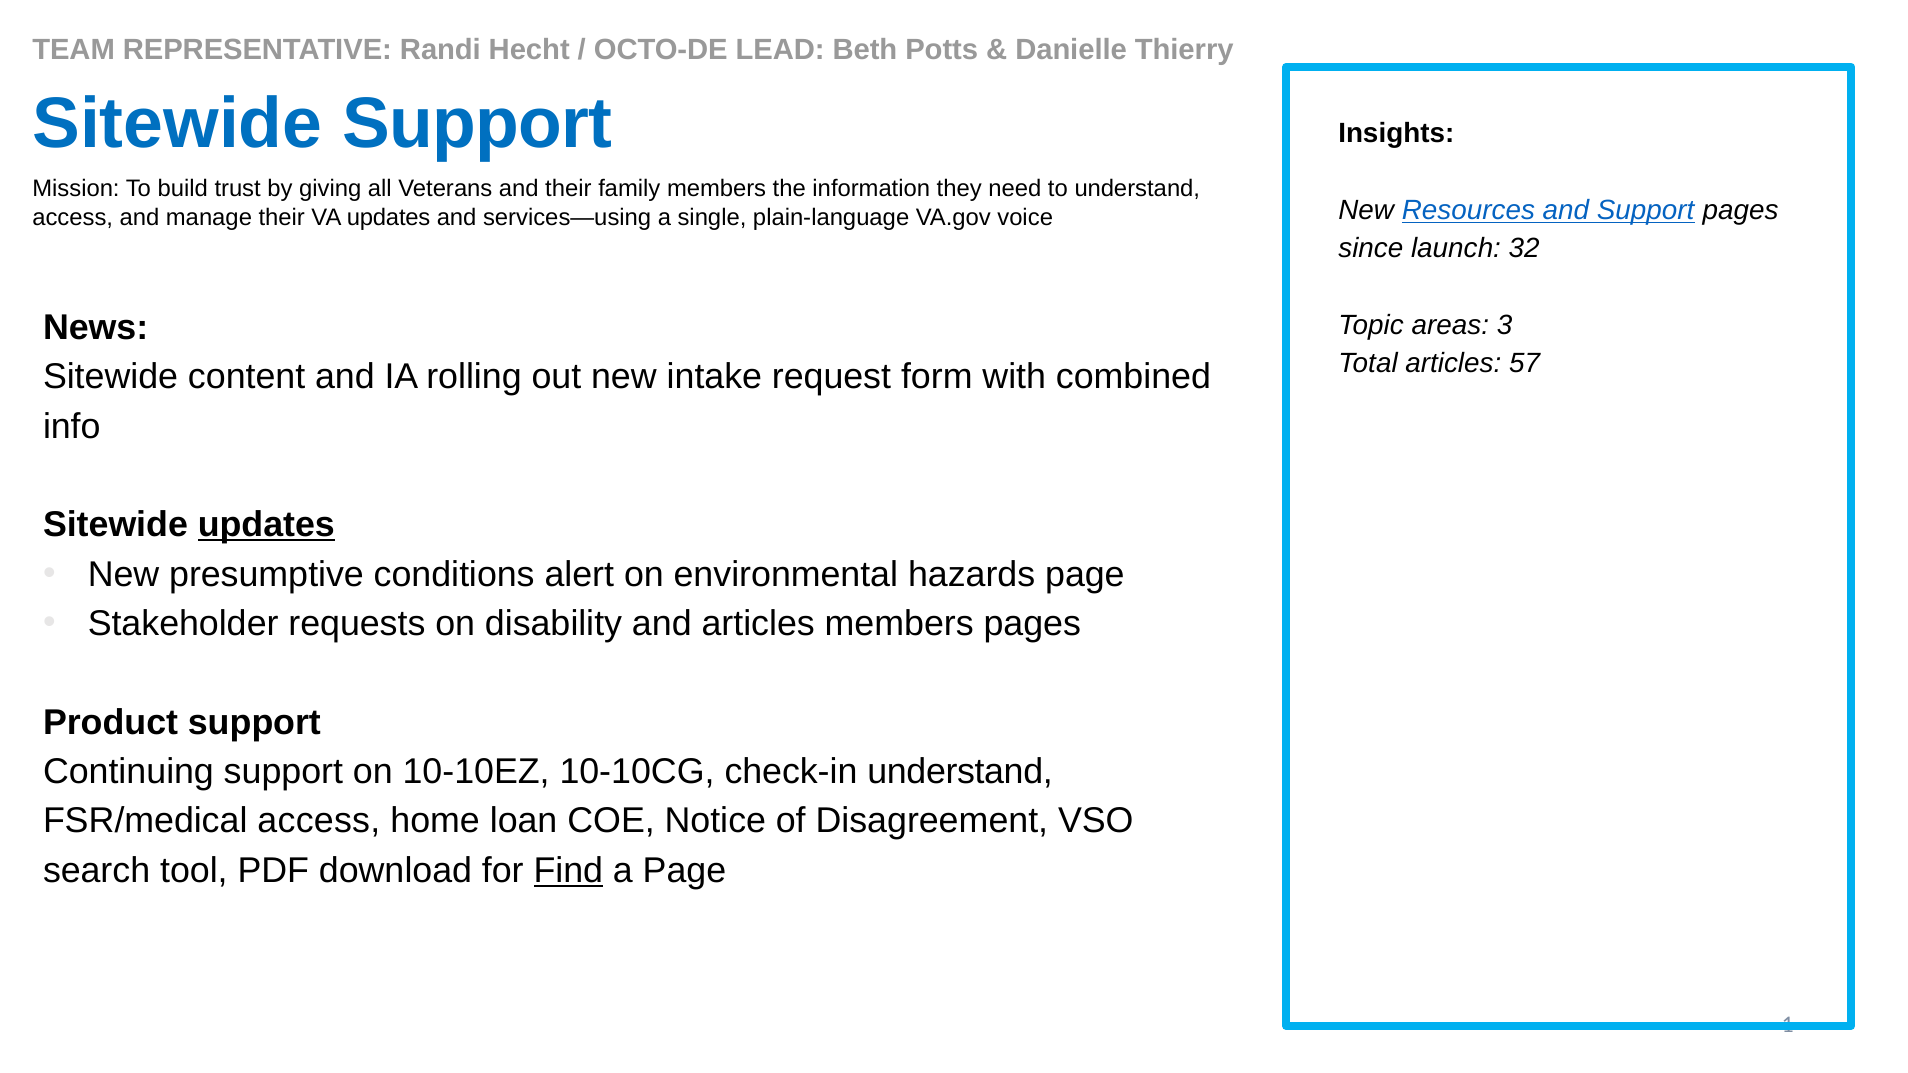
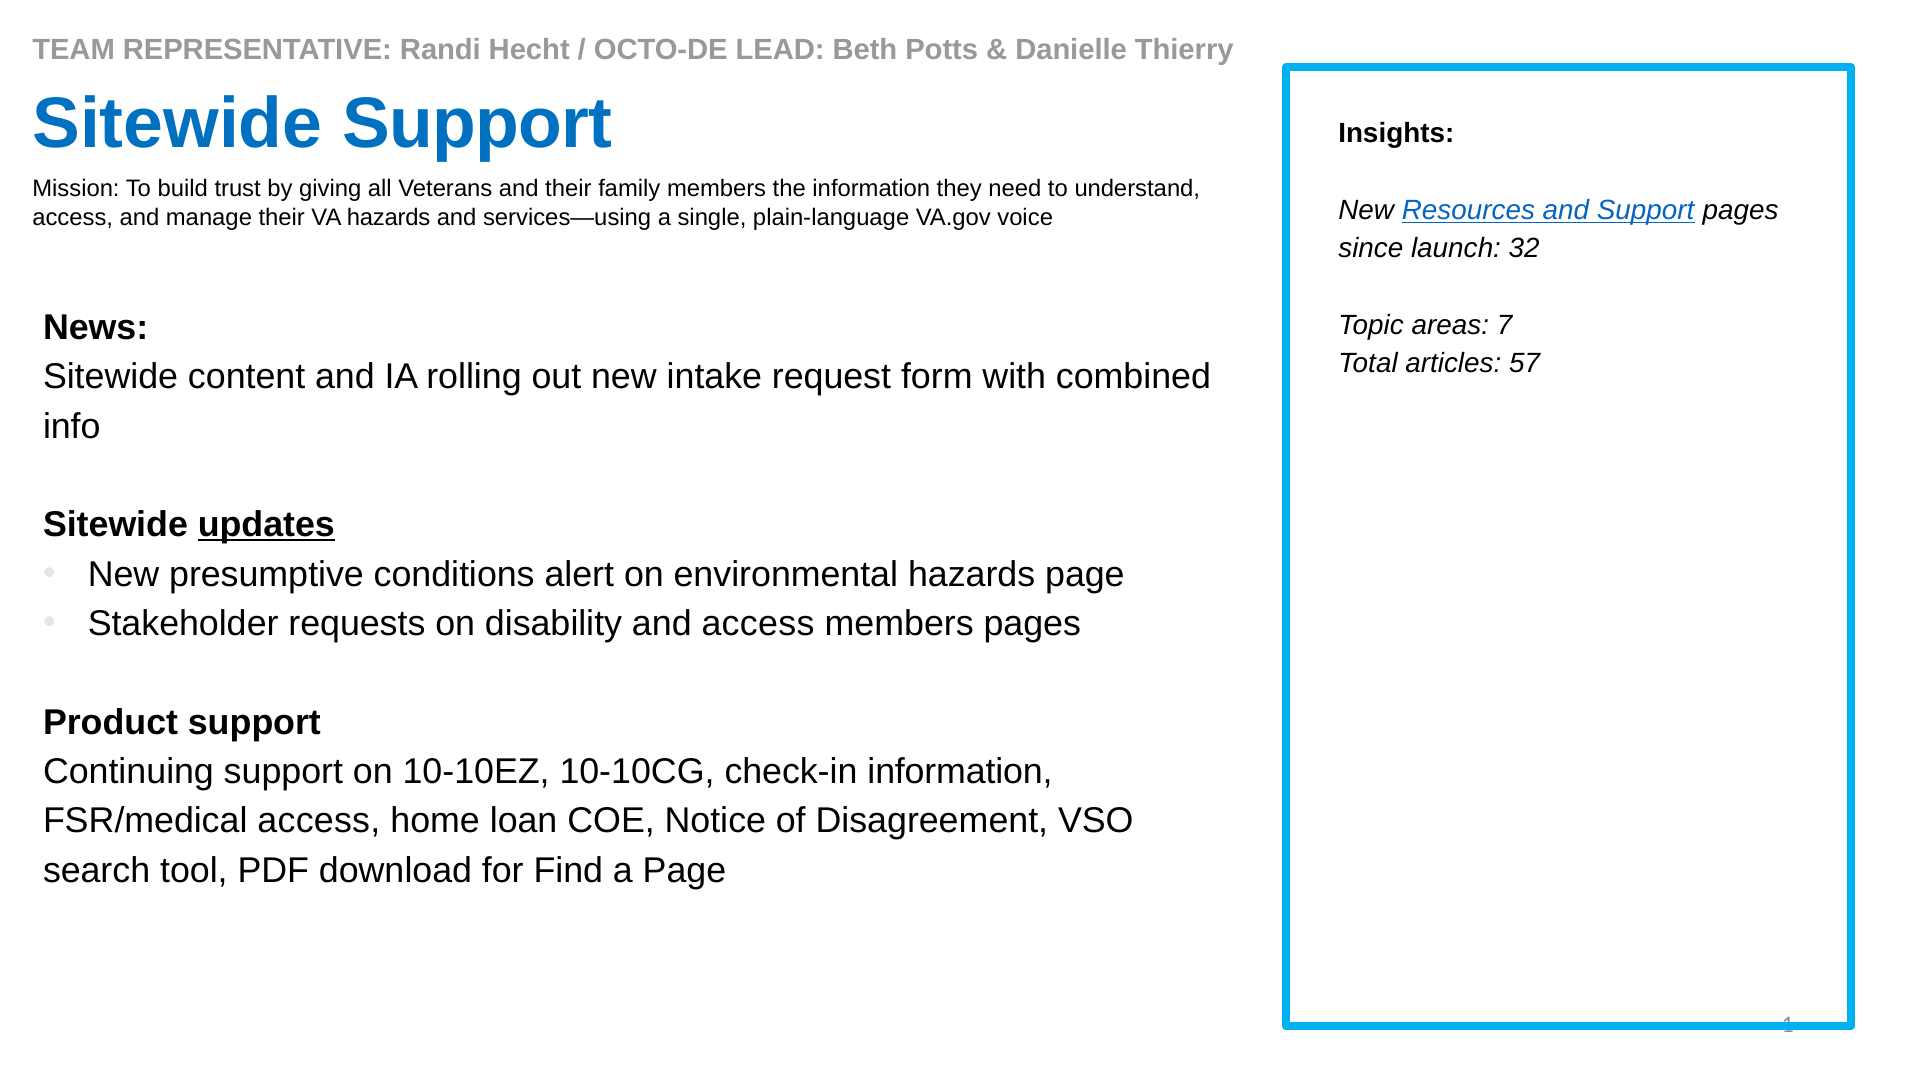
VA updates: updates -> hazards
3: 3 -> 7
and articles: articles -> access
check-in understand: understand -> information
Find underline: present -> none
